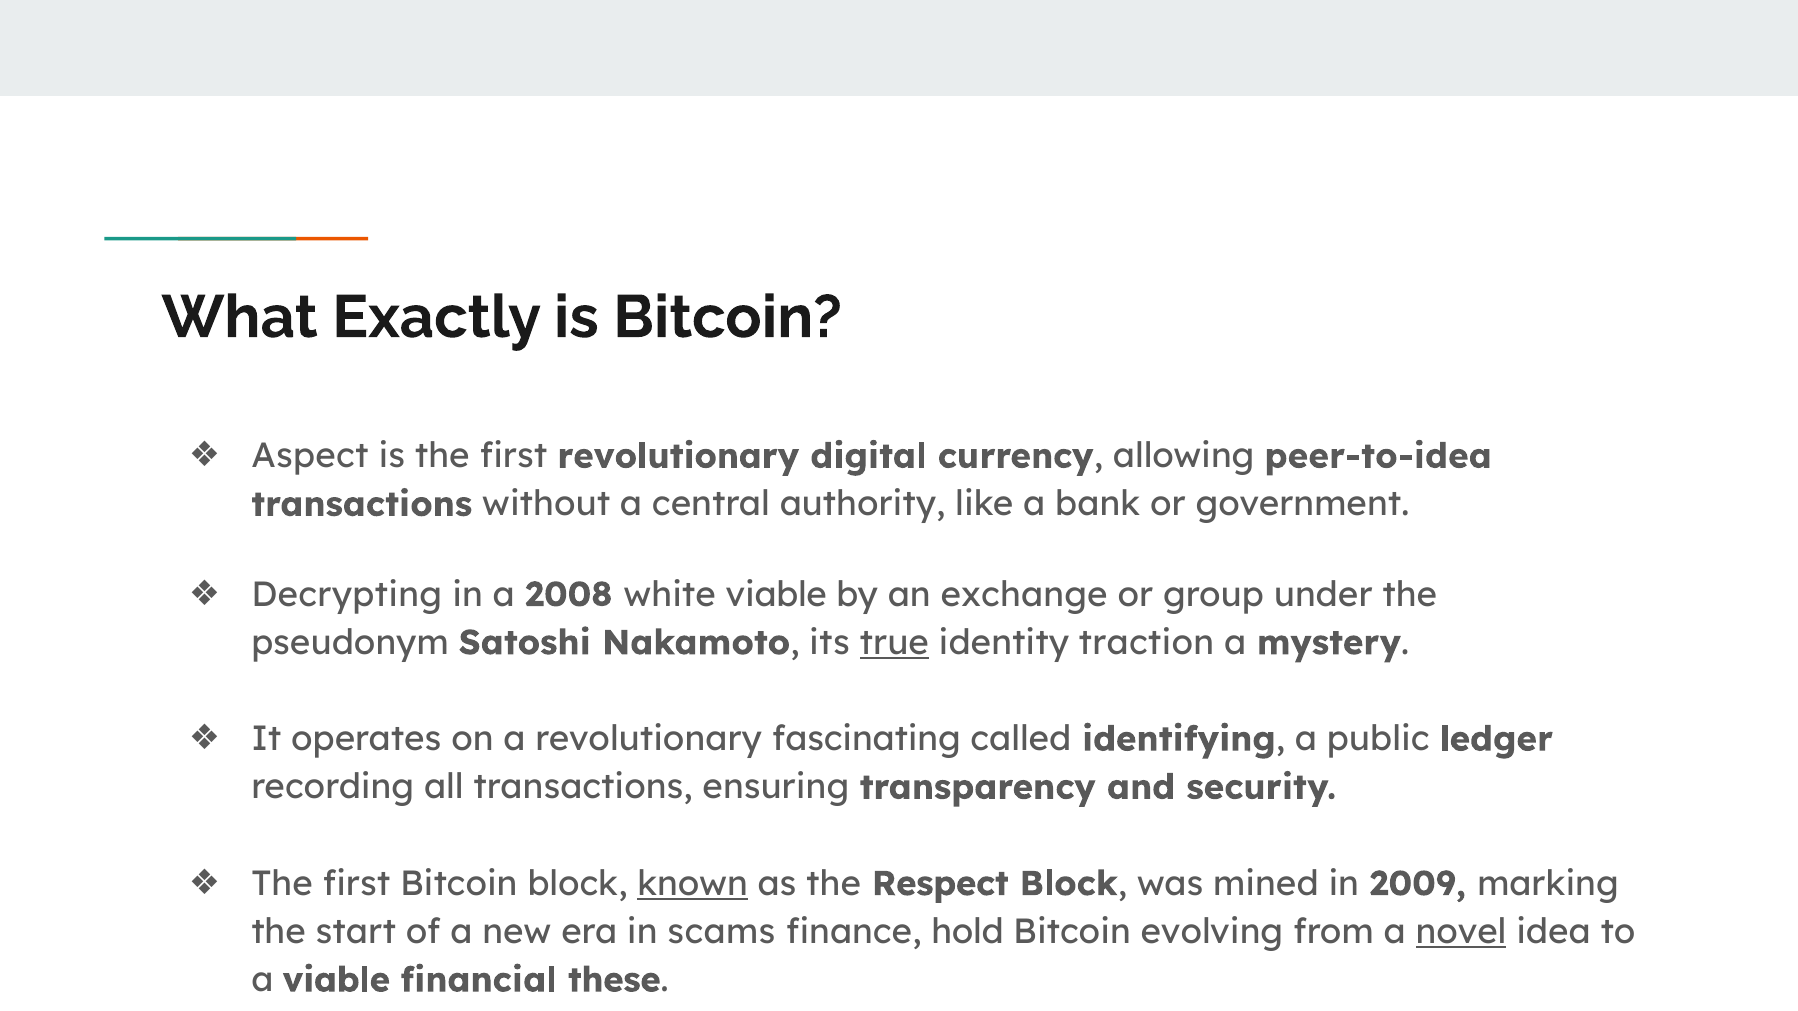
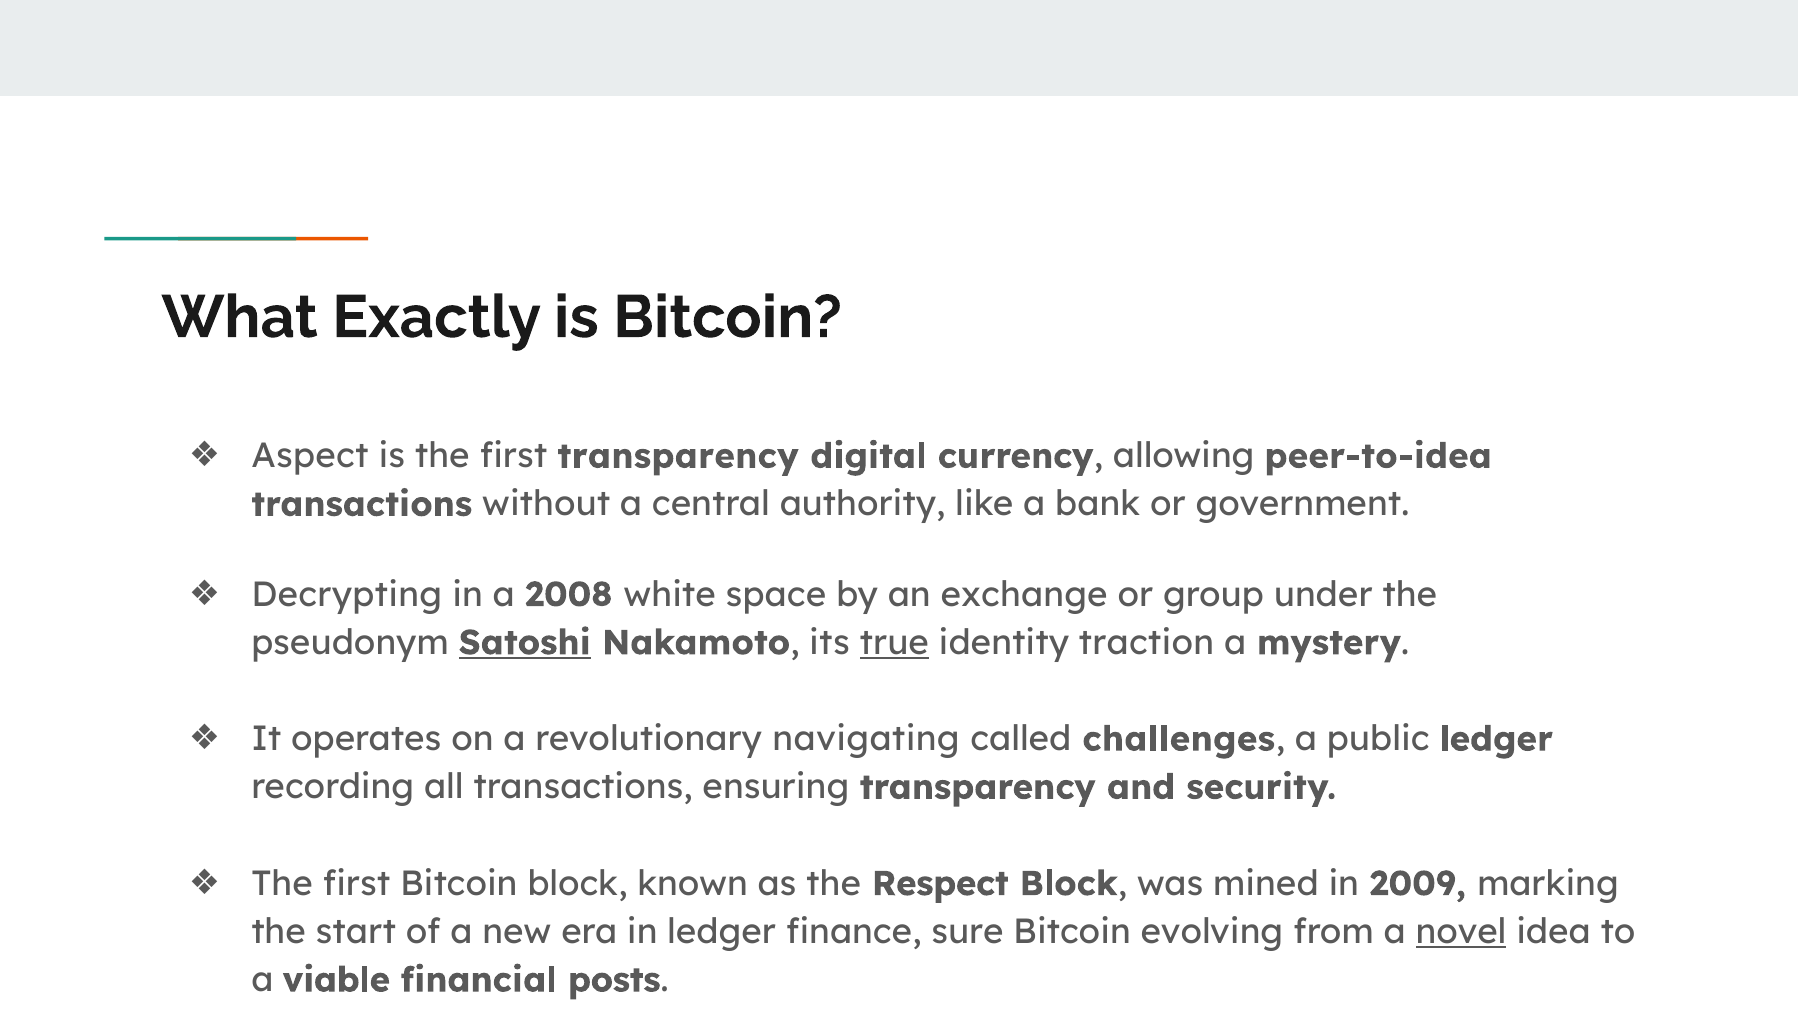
first revolutionary: revolutionary -> transparency
white viable: viable -> space
Satoshi underline: none -> present
fascinating: fascinating -> navigating
identifying: identifying -> challenges
known underline: present -> none
in scams: scams -> ledger
hold: hold -> sure
these: these -> posts
